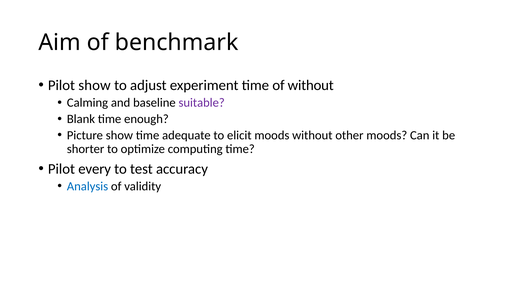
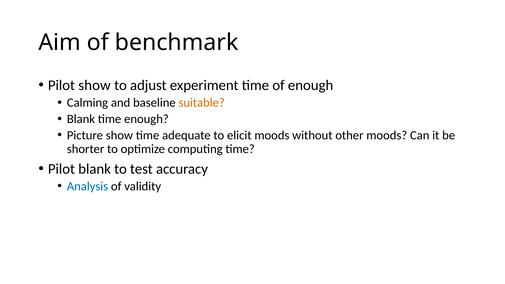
of without: without -> enough
suitable colour: purple -> orange
Pilot every: every -> blank
